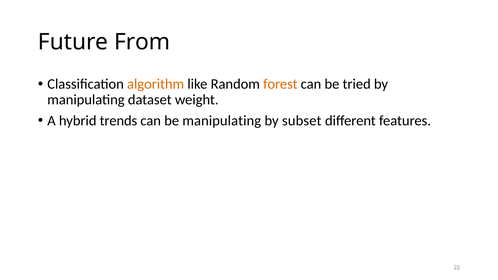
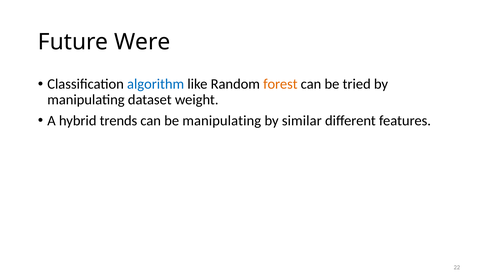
From: From -> Were
algorithm colour: orange -> blue
subset: subset -> similar
